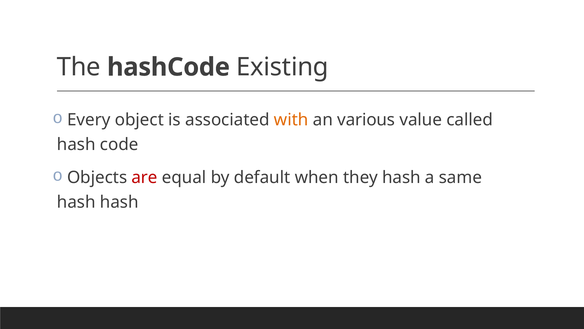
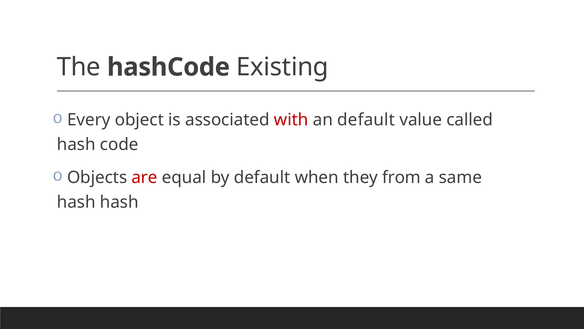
with colour: orange -> red
an various: various -> default
they hash: hash -> from
